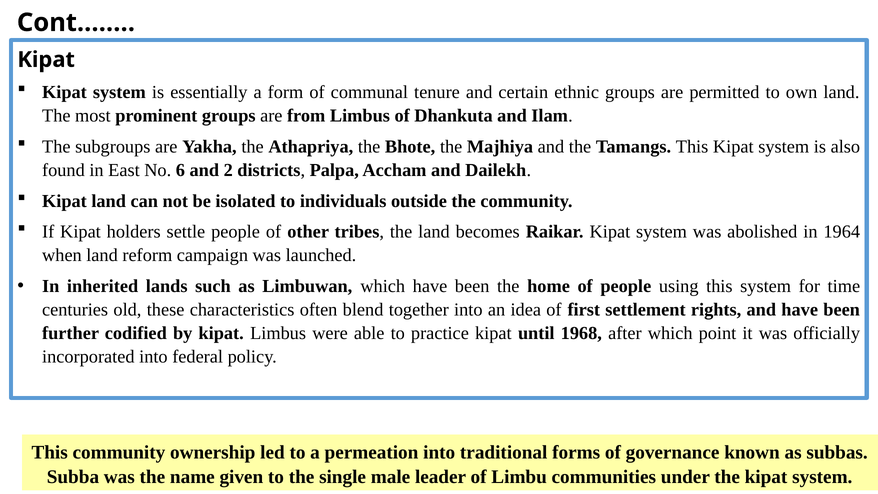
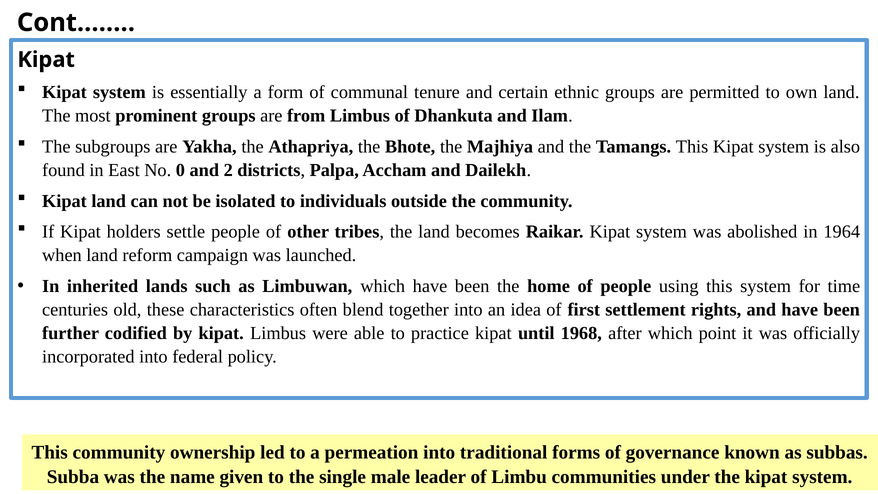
6: 6 -> 0
